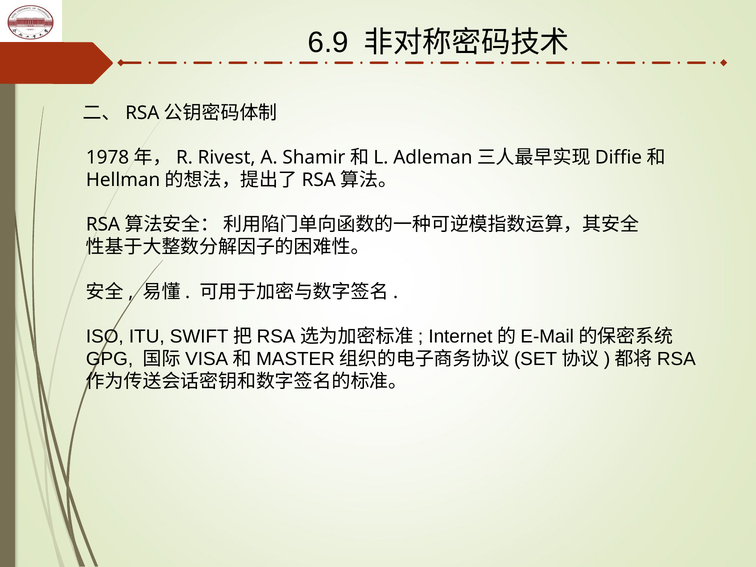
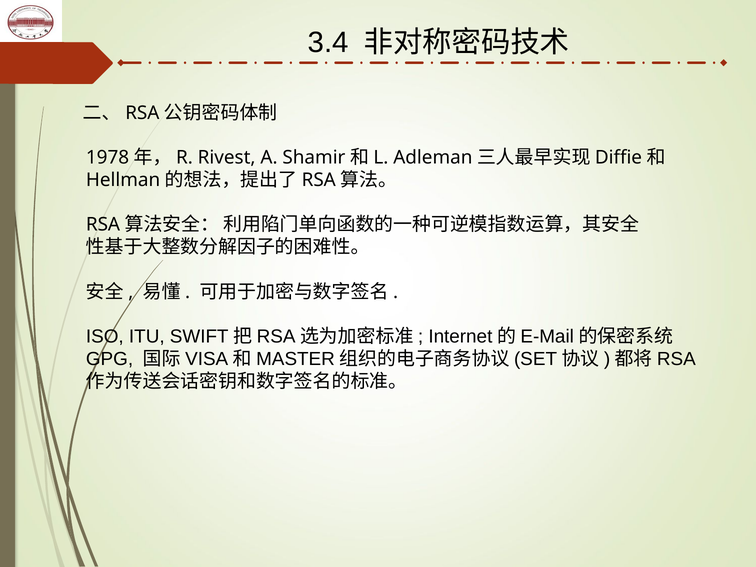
6.9: 6.9 -> 3.4
